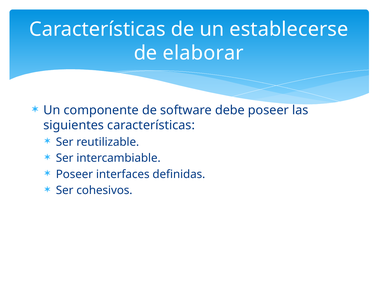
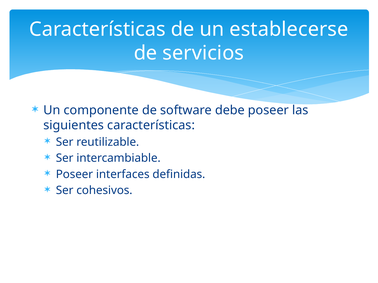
elaborar: elaborar -> servicios
